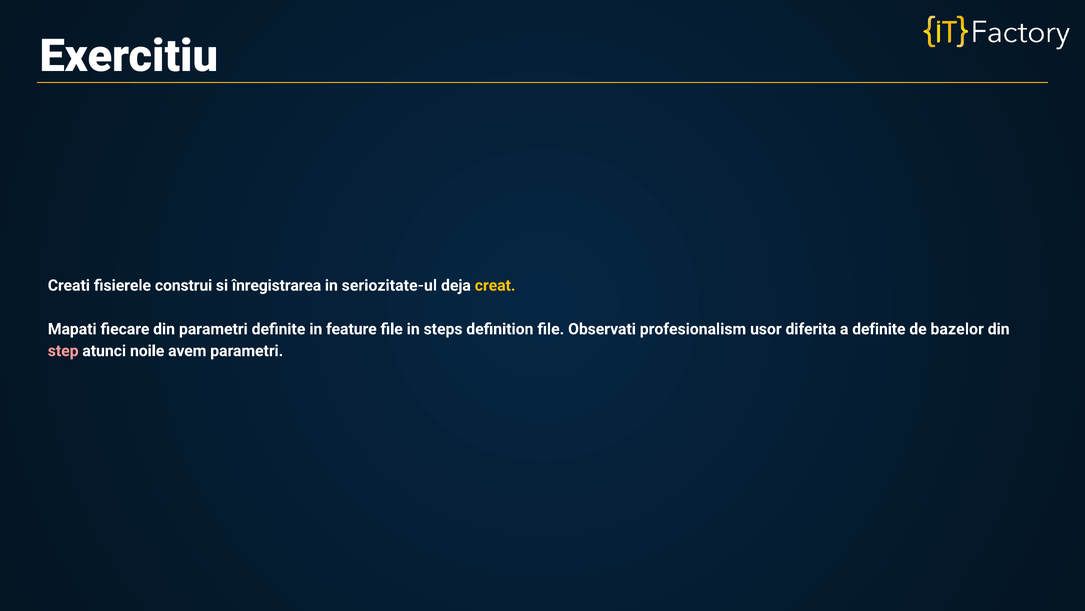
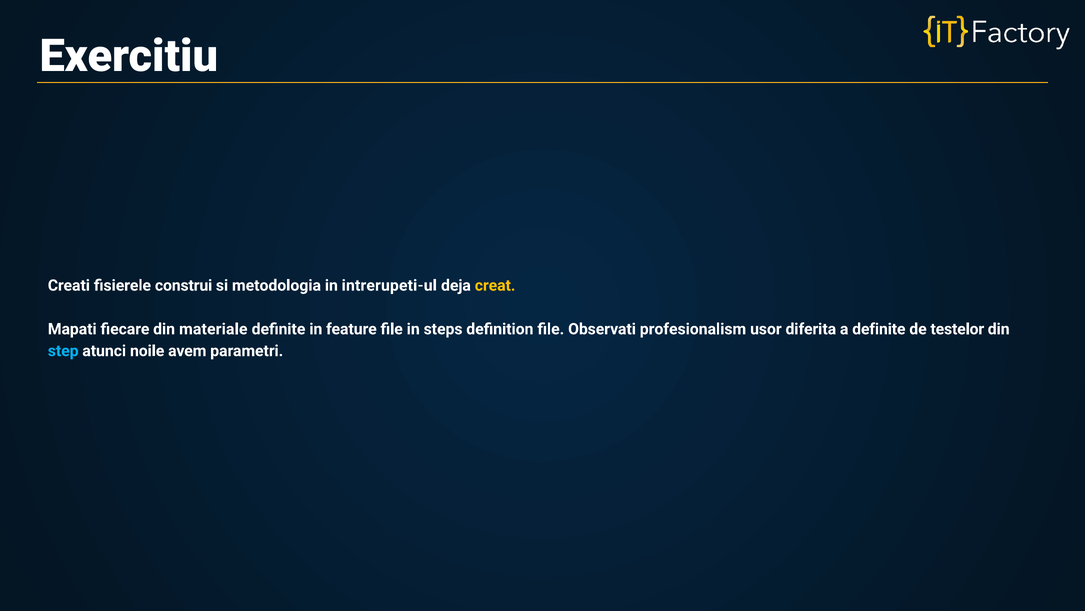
înregistrarea: înregistrarea -> metodologia
seriozitate-ul: seriozitate-ul -> intrerupeti-ul
din parametri: parametri -> materiale
bazelor: bazelor -> testelor
step colour: pink -> light blue
